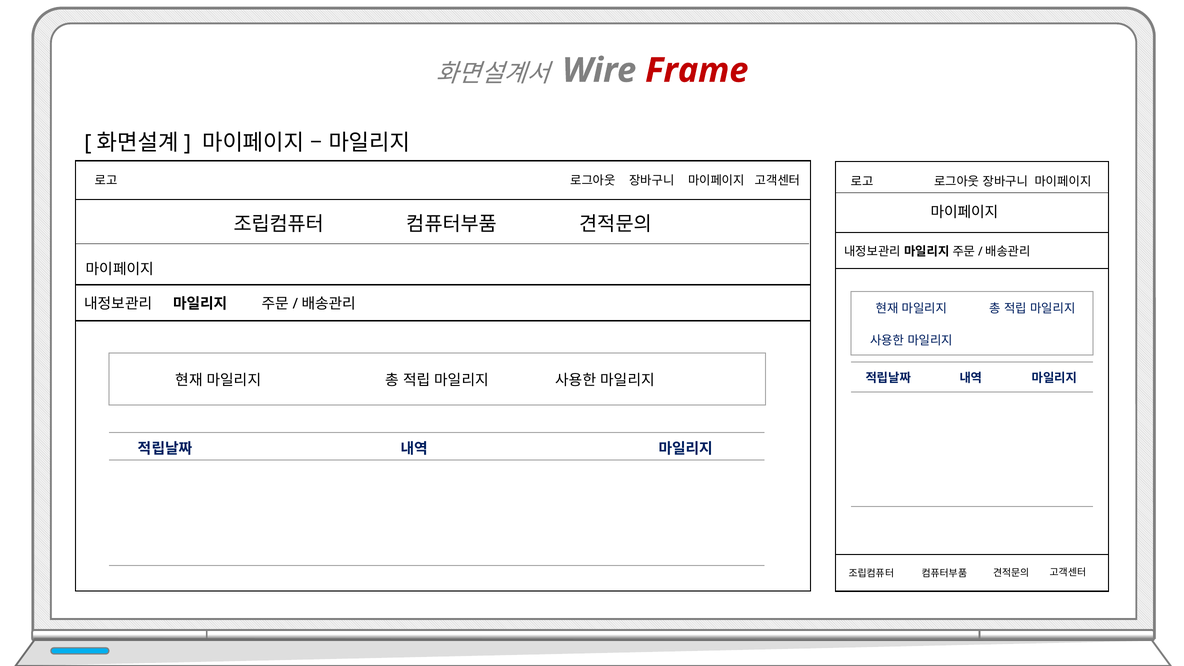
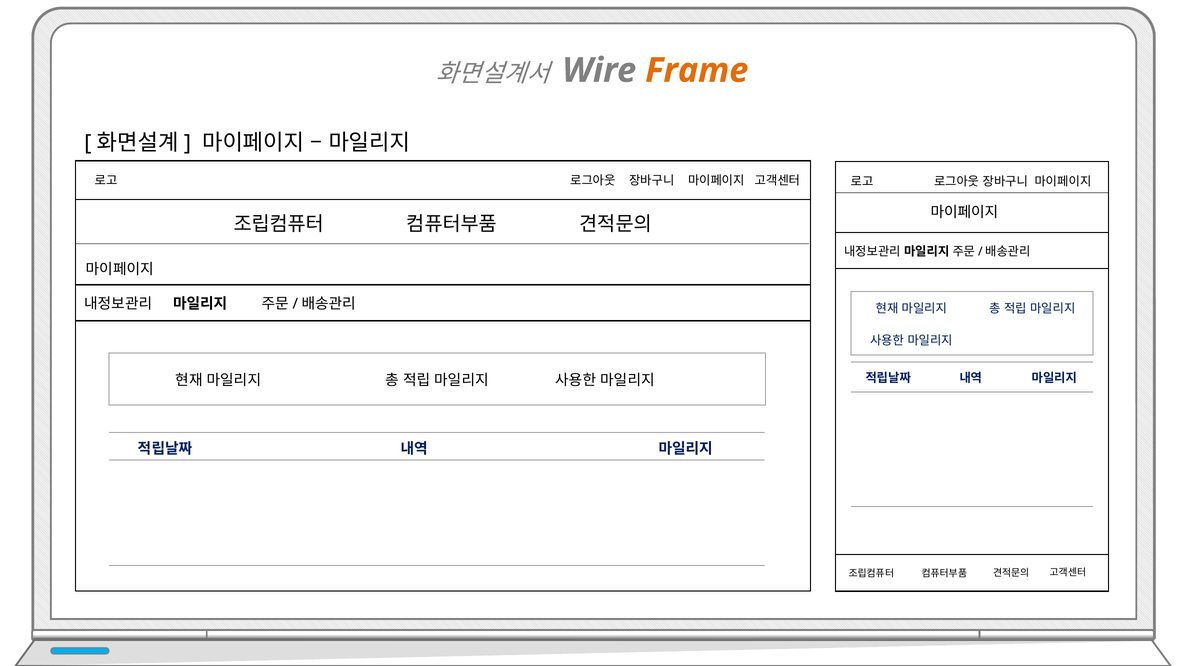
Frame colour: red -> orange
